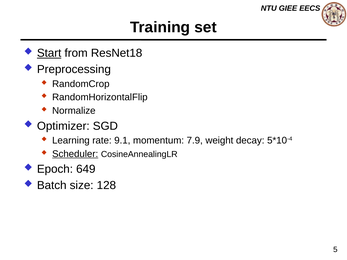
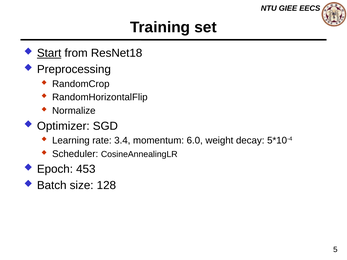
9.1: 9.1 -> 3.4
7.9: 7.9 -> 6.0
Scheduler underline: present -> none
649: 649 -> 453
